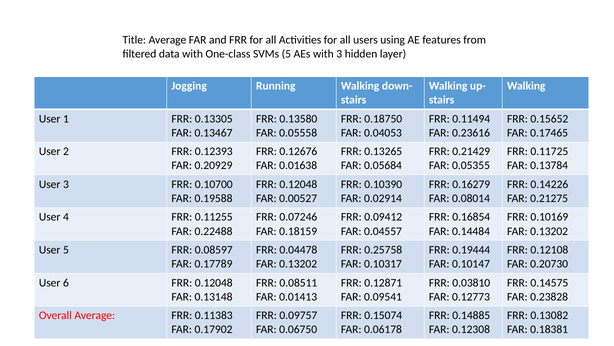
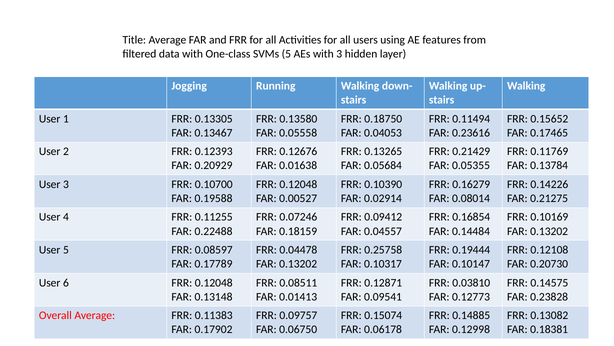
0.11725: 0.11725 -> 0.11769
0.12308: 0.12308 -> 0.12998
